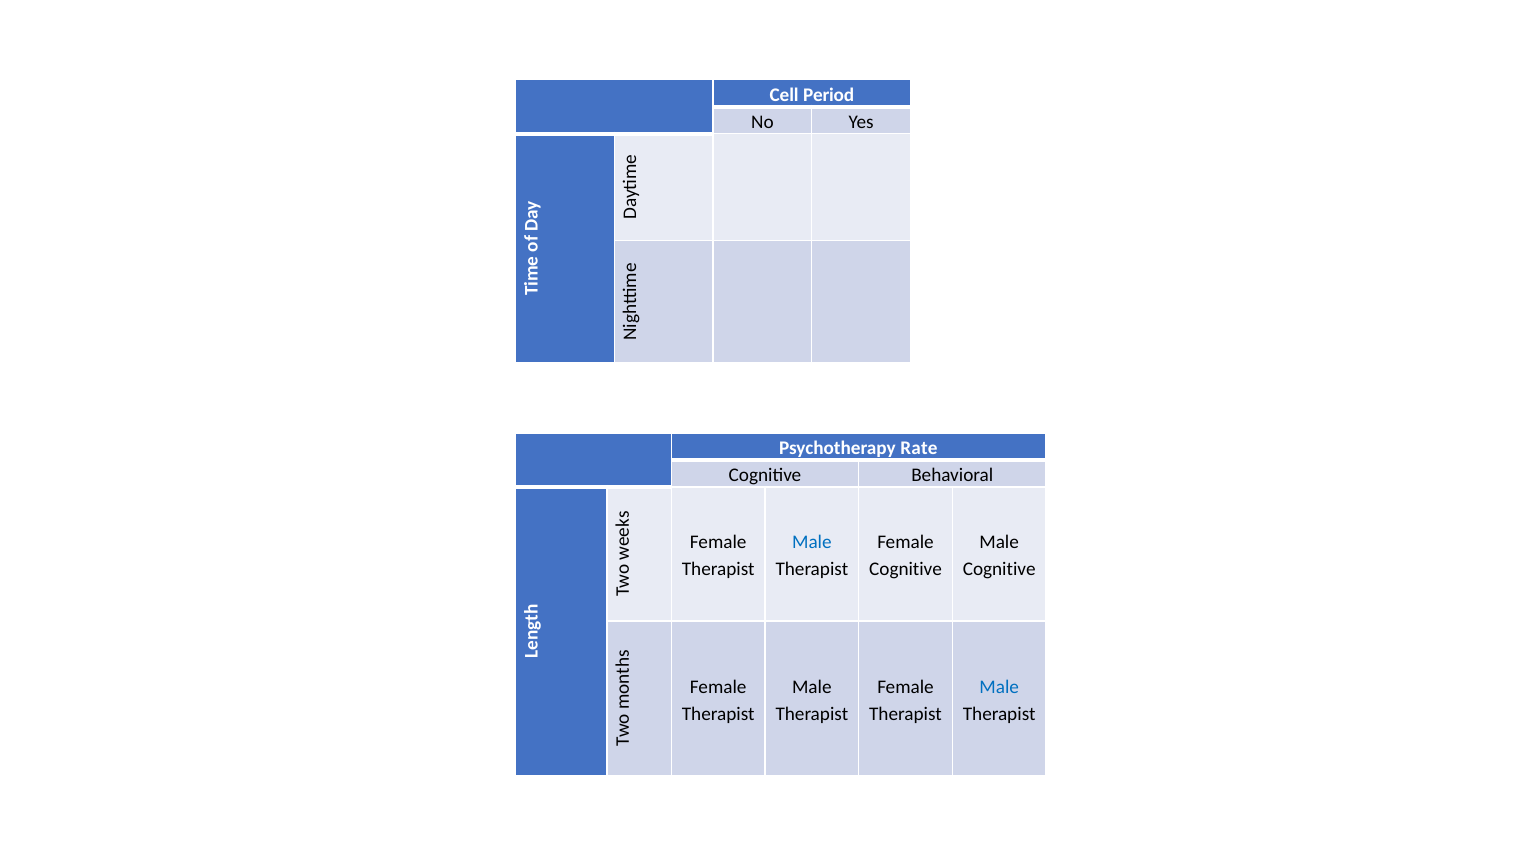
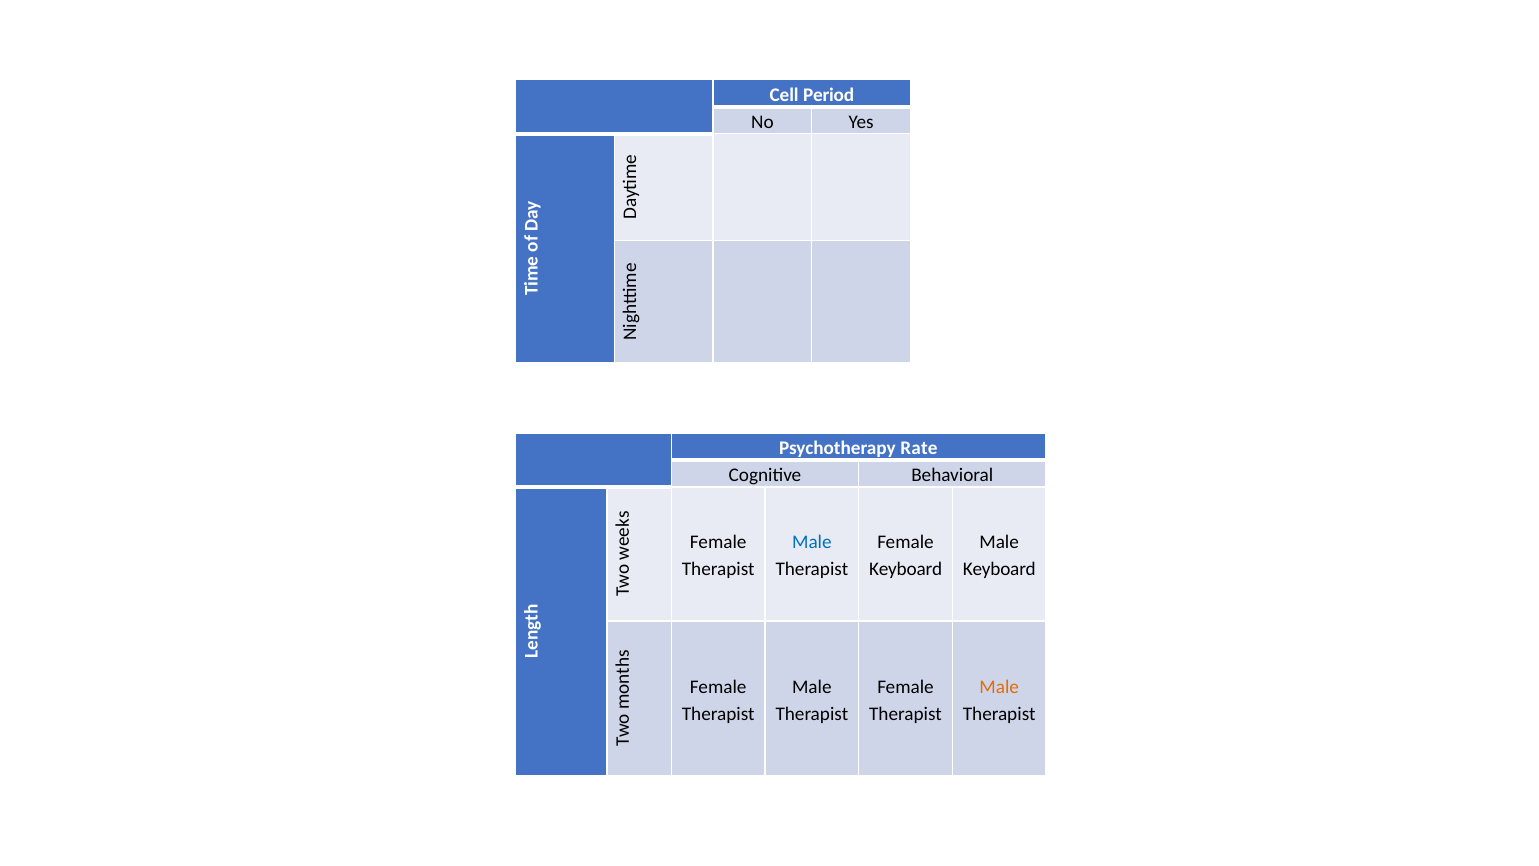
Cognitive at (906, 569): Cognitive -> Keyboard
Cognitive at (999, 569): Cognitive -> Keyboard
Male at (999, 686) colour: blue -> orange
